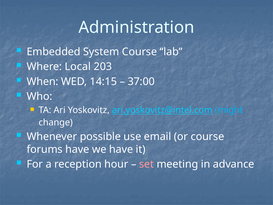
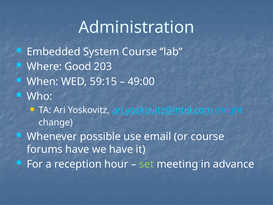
Local: Local -> Good
14:15: 14:15 -> 59:15
37:00: 37:00 -> 49:00
set colour: pink -> light green
